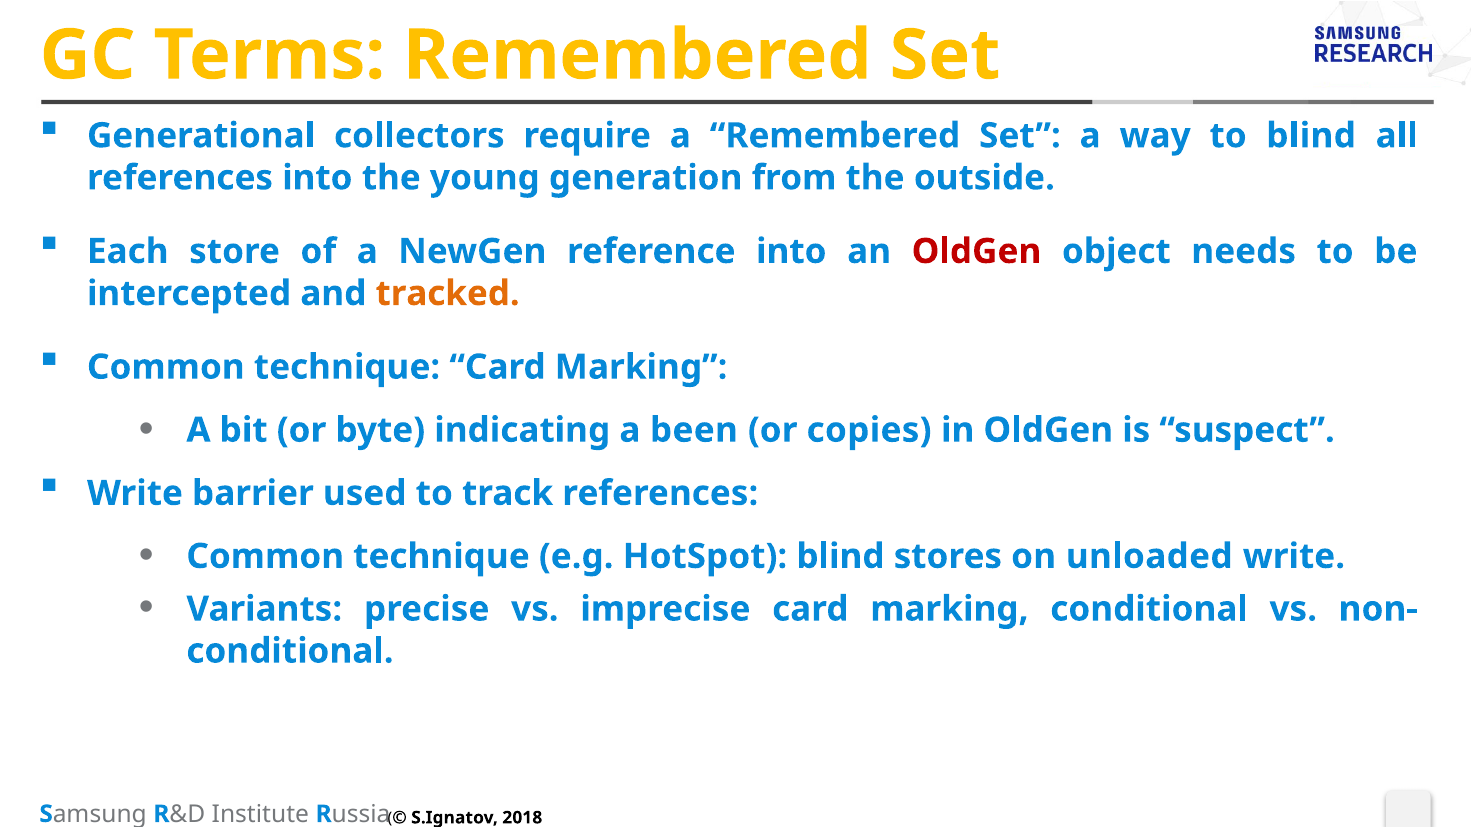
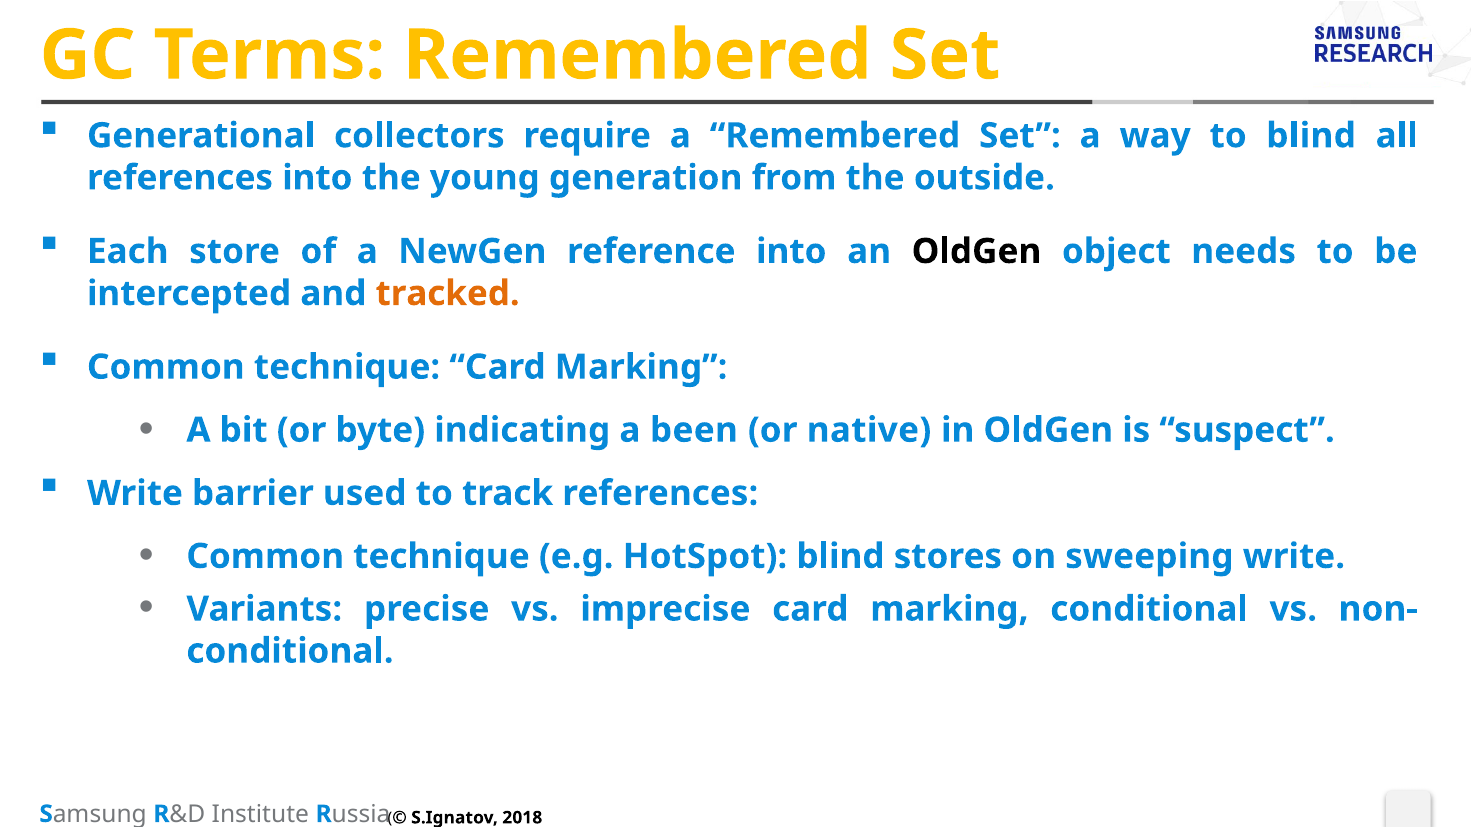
OldGen at (976, 252) colour: red -> black
copies: copies -> native
unloaded: unloaded -> sweeping
